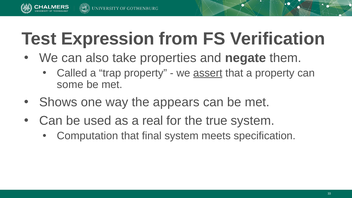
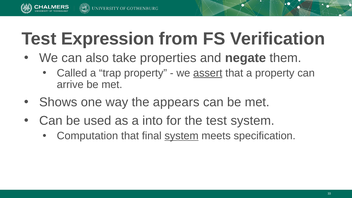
some: some -> arrive
real: real -> into
the true: true -> test
system at (182, 136) underline: none -> present
